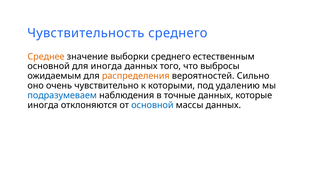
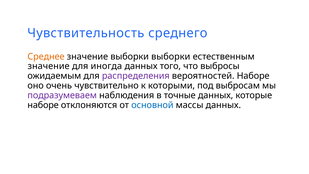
выборки среднего: среднего -> выборки
основной at (49, 66): основной -> значение
распределения colour: orange -> purple
вероятностей Сильно: Сильно -> Наборе
удалению: удалению -> выбросам
подразумеваем colour: blue -> purple
иногда at (43, 105): иногда -> наборе
